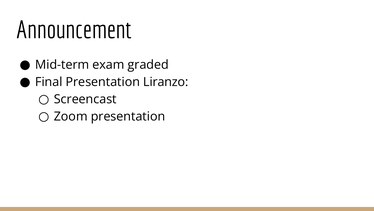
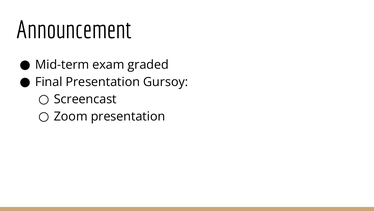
Liranzo: Liranzo -> Gursoy
